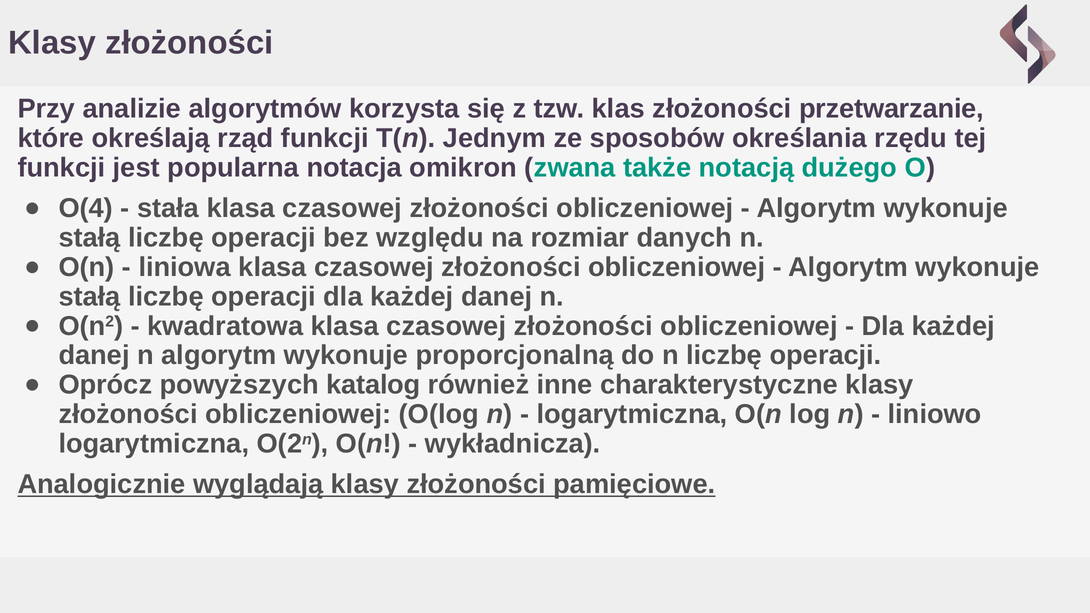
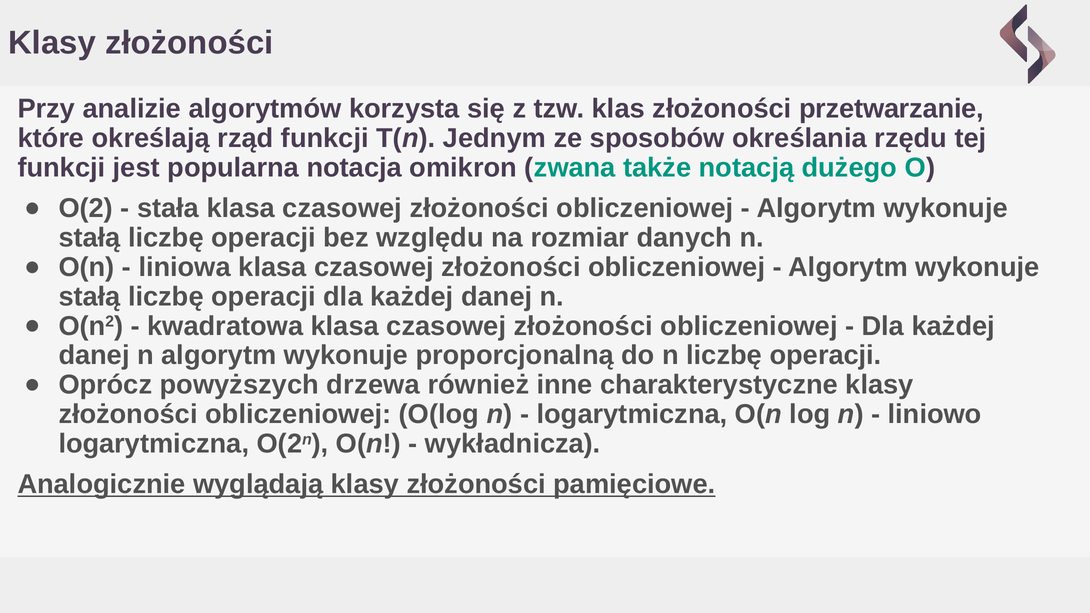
O(4: O(4 -> O(2
katalog: katalog -> drzewa
